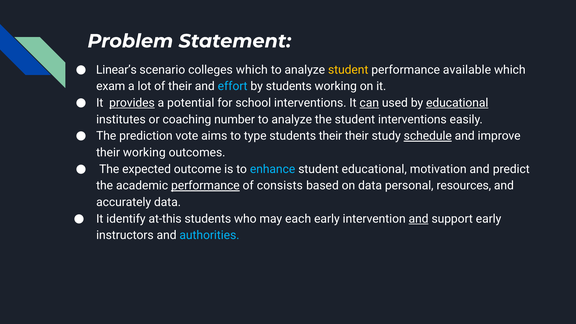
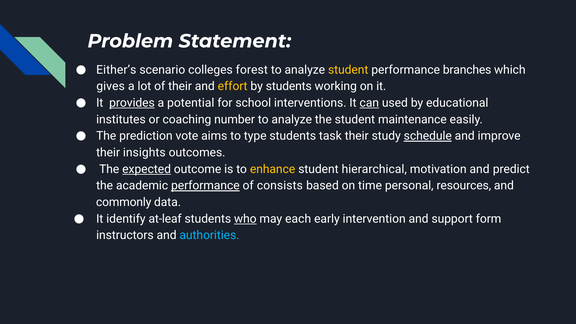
Linear’s: Linear’s -> Either’s
colleges which: which -> forest
available: available -> branches
exam: exam -> gives
effort colour: light blue -> yellow
educational at (457, 103) underline: present -> none
student interventions: interventions -> maintenance
students their: their -> task
their working: working -> insights
expected underline: none -> present
enhance colour: light blue -> yellow
student educational: educational -> hierarchical
on data: data -> time
accurately: accurately -> commonly
at-this: at-this -> at-leaf
who underline: none -> present
and at (419, 219) underline: present -> none
support early: early -> form
